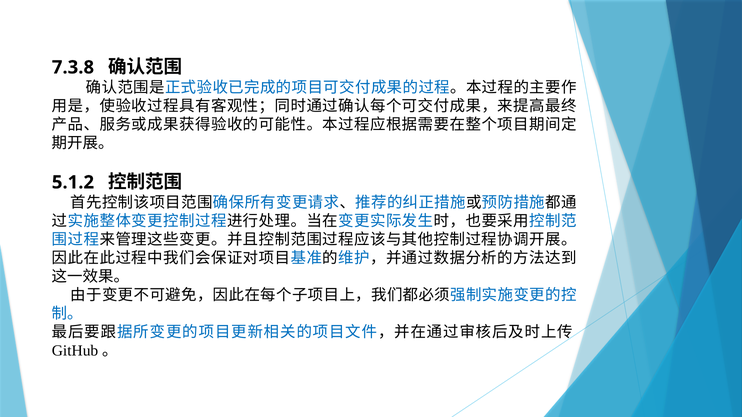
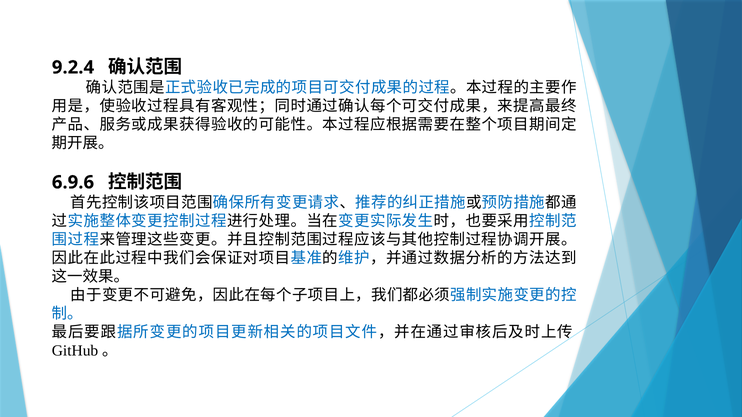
7.3.8: 7.3.8 -> 9.2.4
5.1.2: 5.1.2 -> 6.9.6
